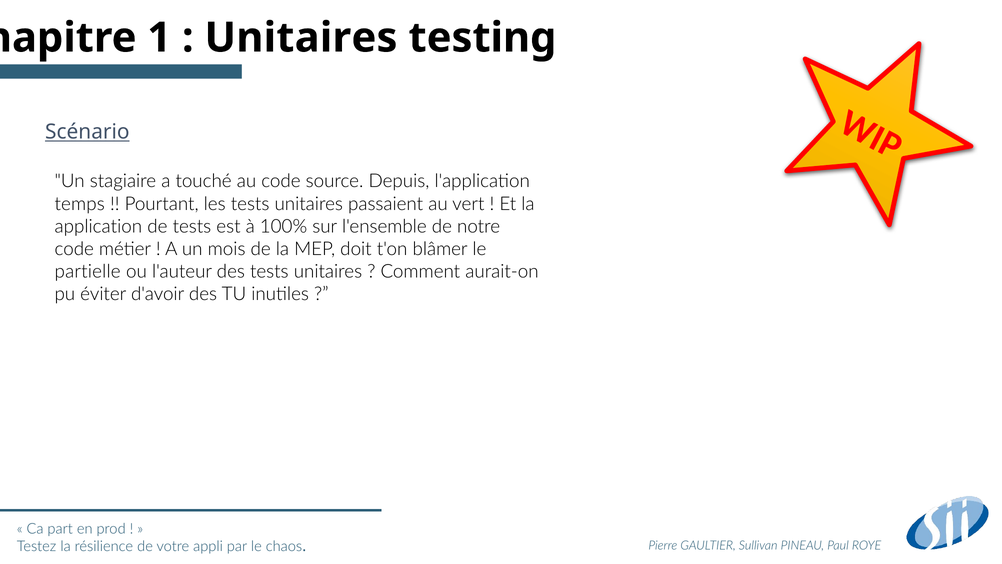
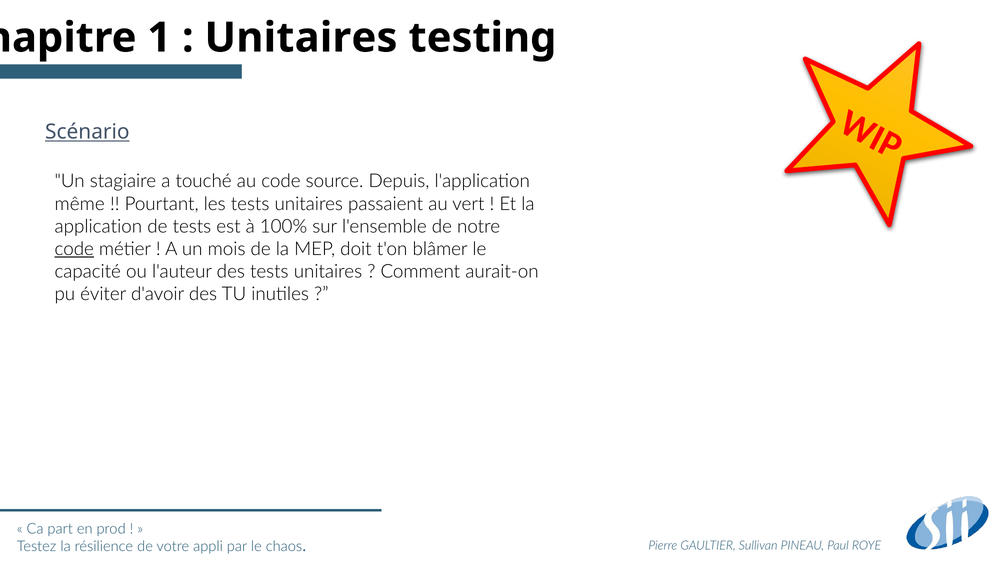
temps: temps -> même
code at (74, 249) underline: none -> present
partielle: partielle -> capacité
